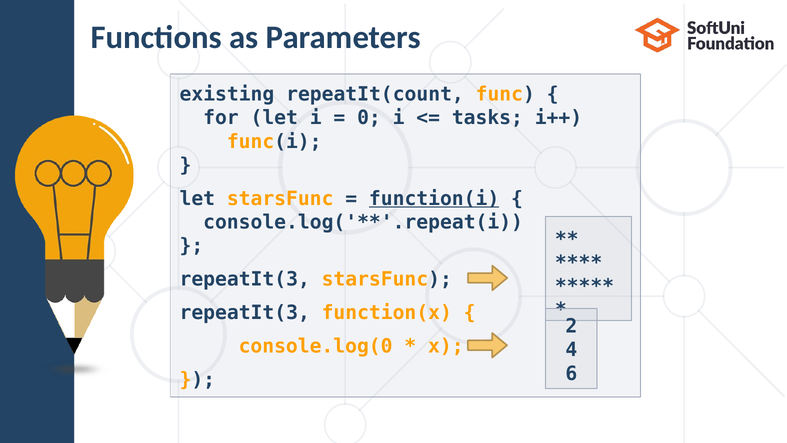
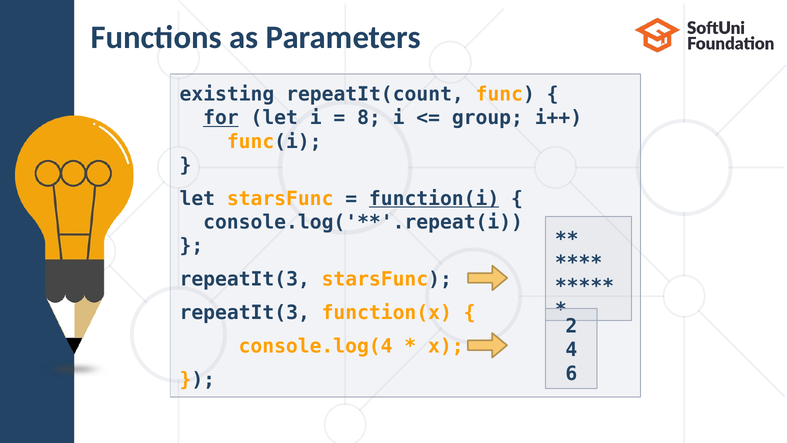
for underline: none -> present
0: 0 -> 8
tasks: tasks -> group
console.log(0: console.log(0 -> console.log(4
